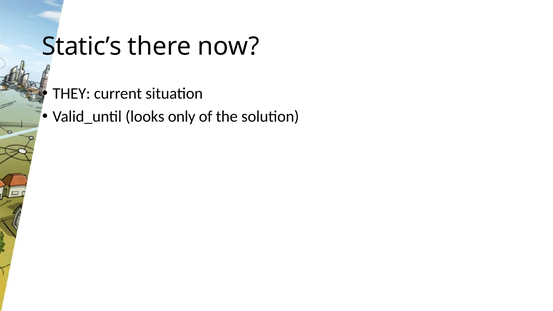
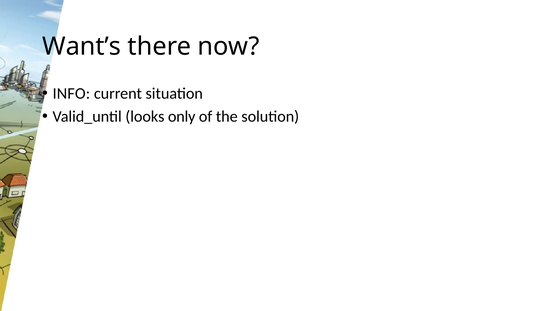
Static’s: Static’s -> Want’s
THEY: THEY -> INFO
